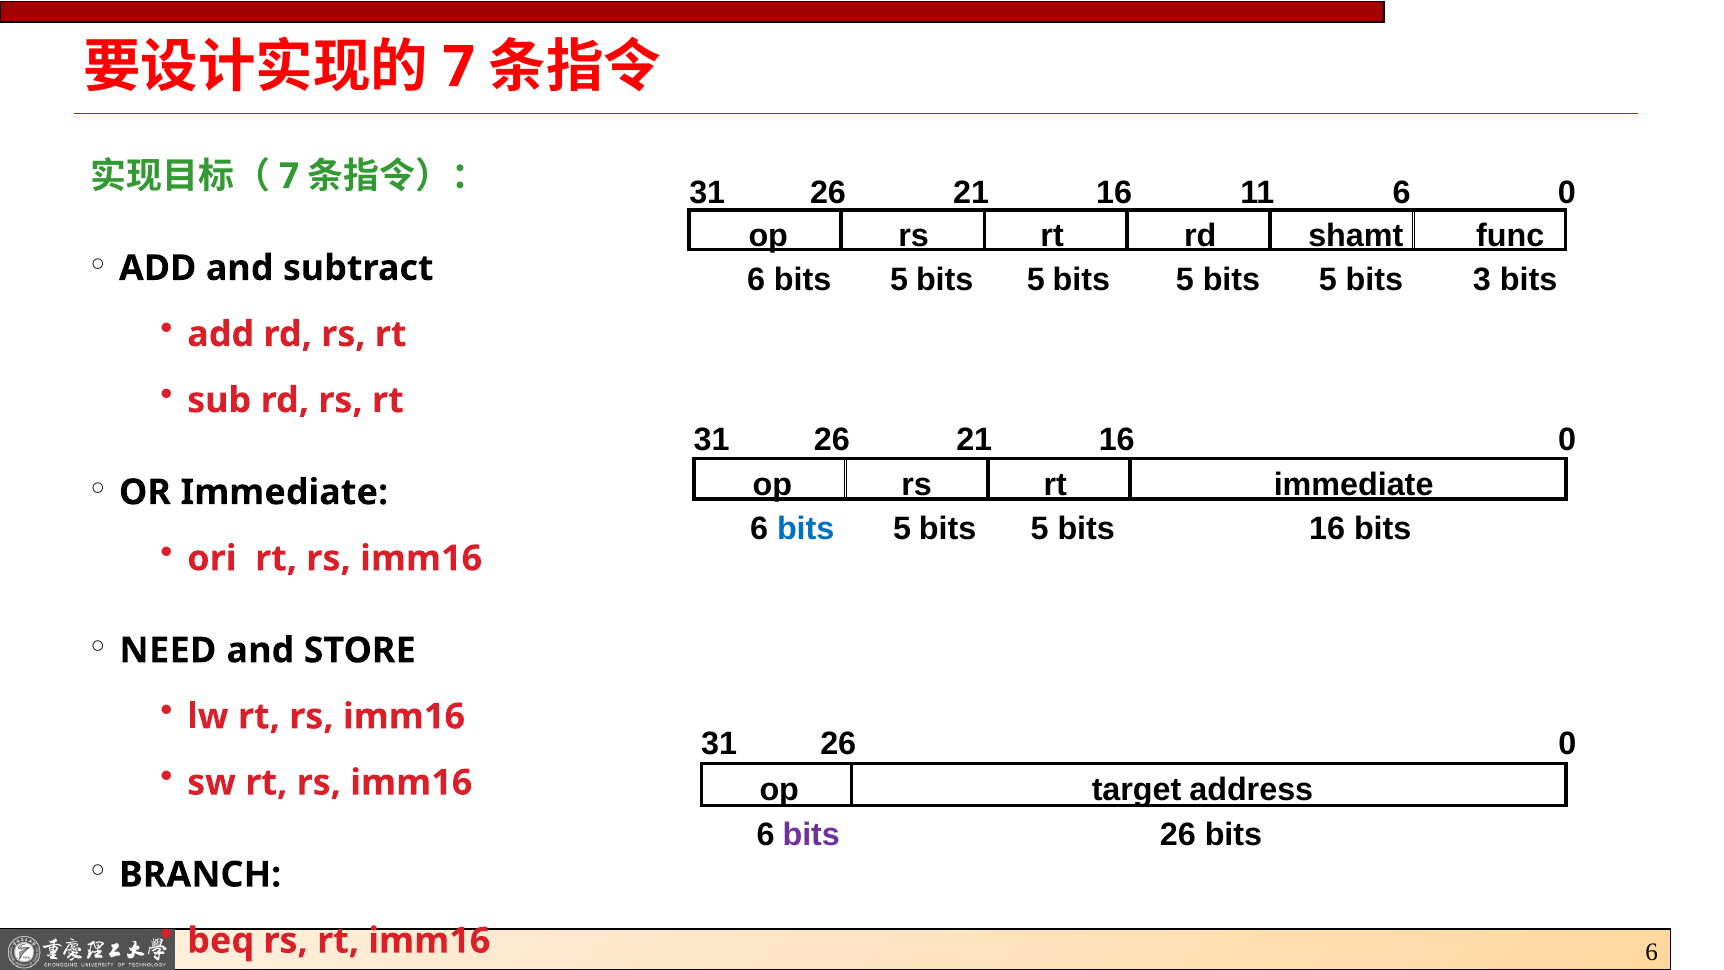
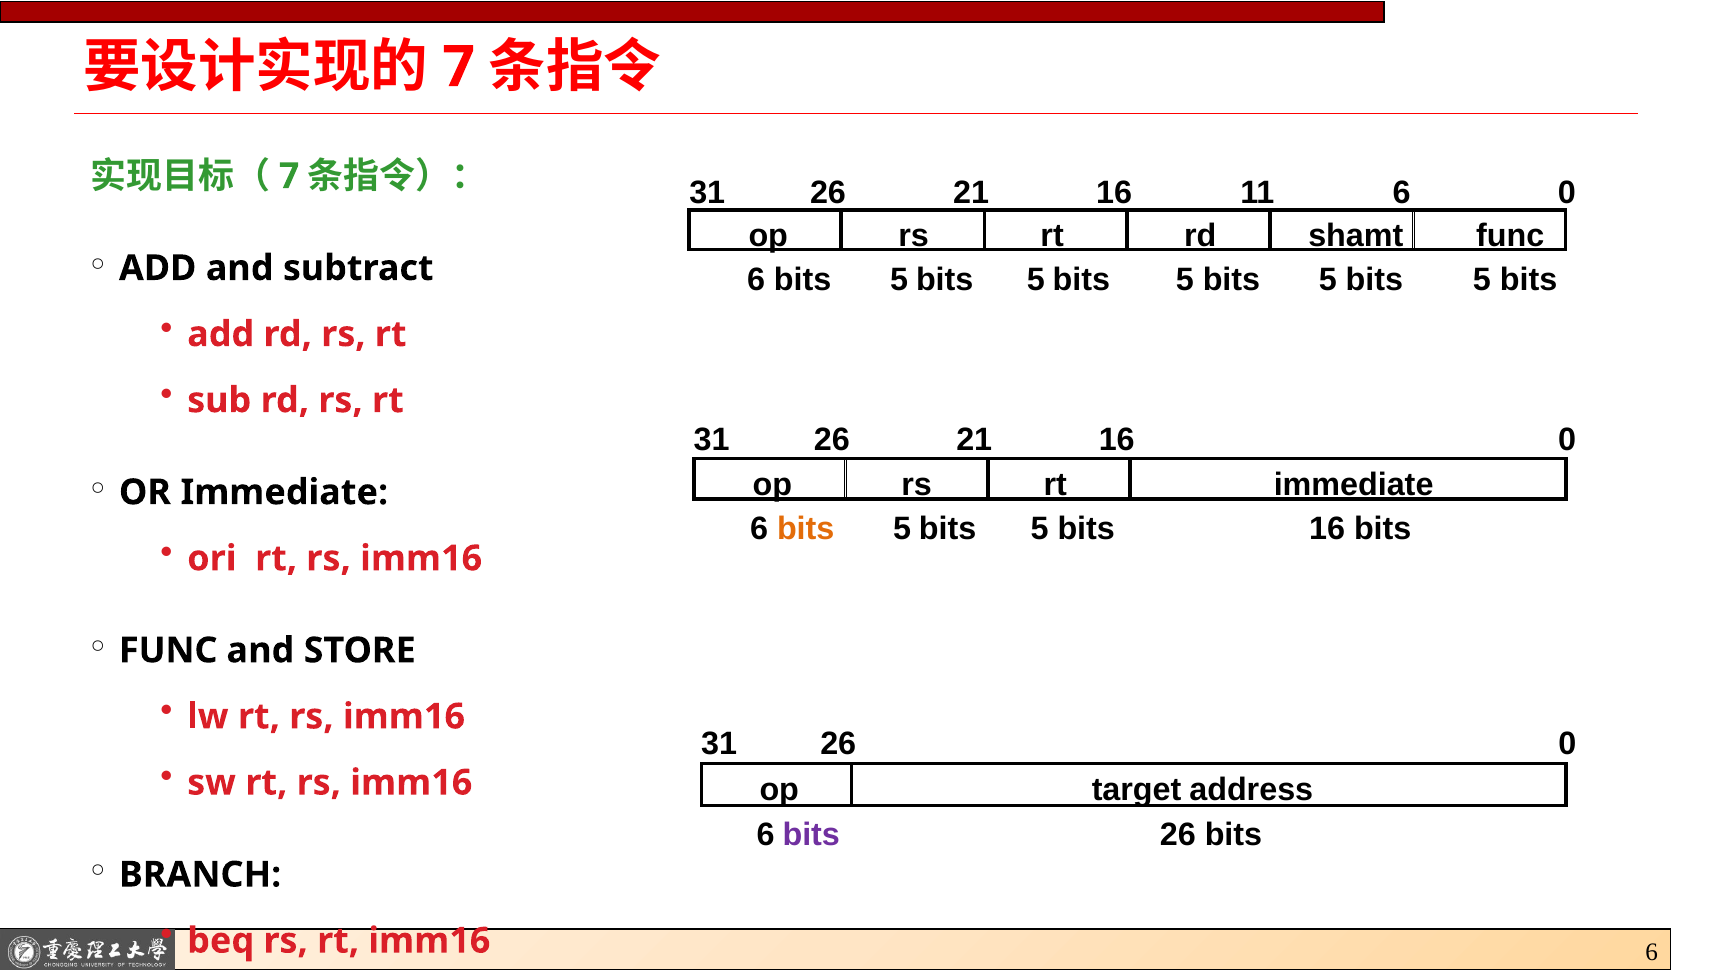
6 bits 3: 3 -> 5
bits at (806, 528) colour: blue -> orange
NEED at (168, 650): NEED -> FUNC
